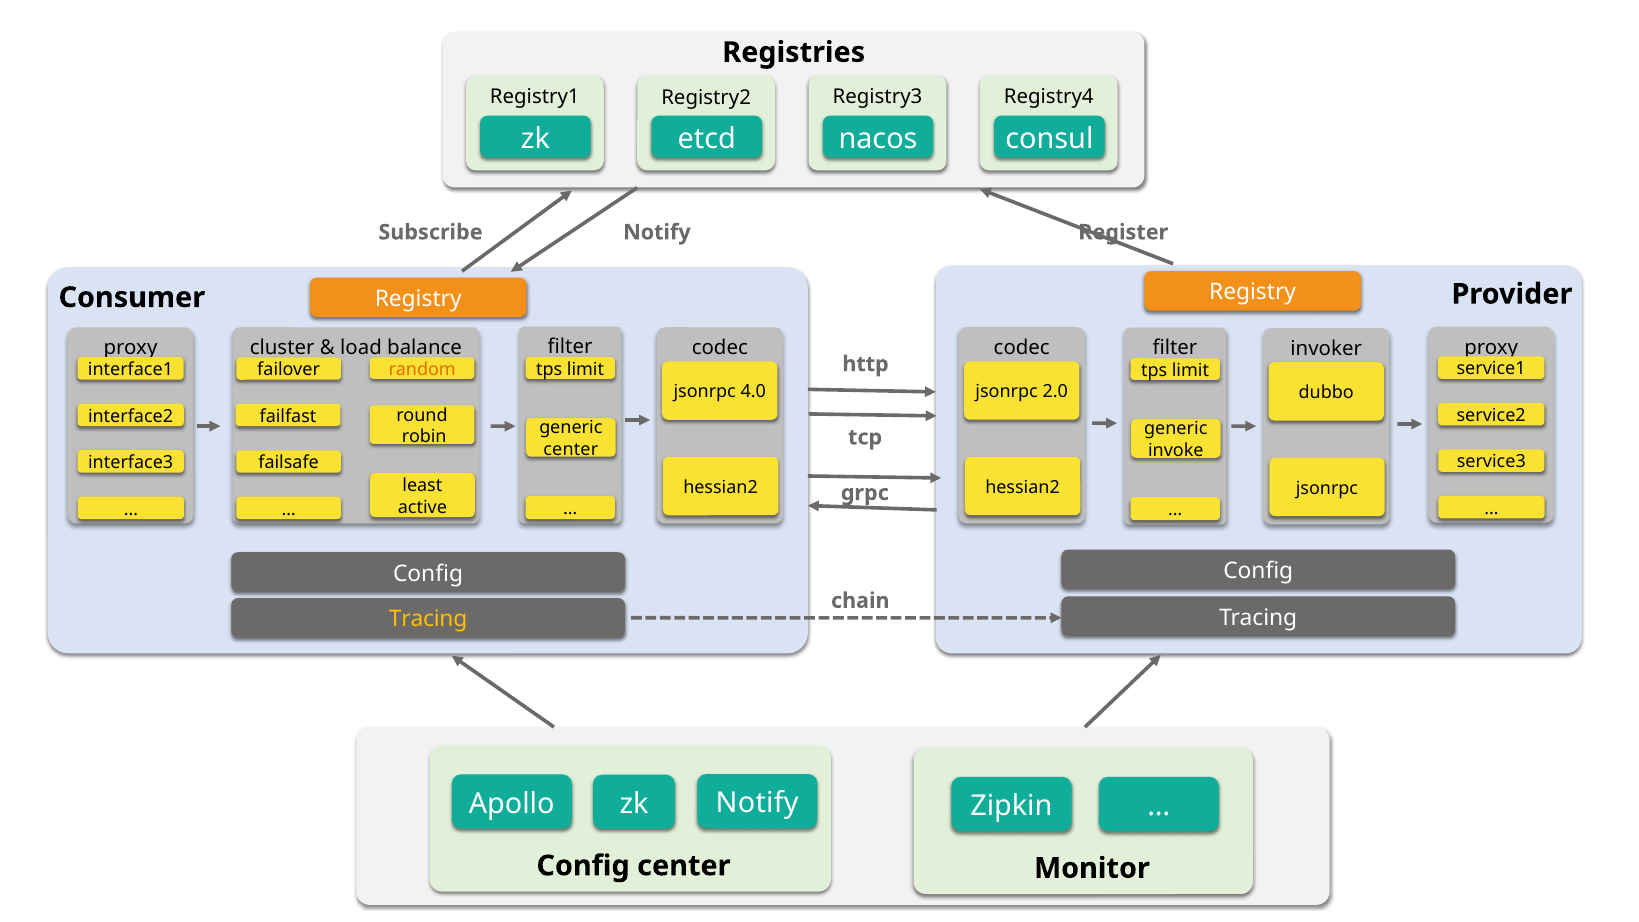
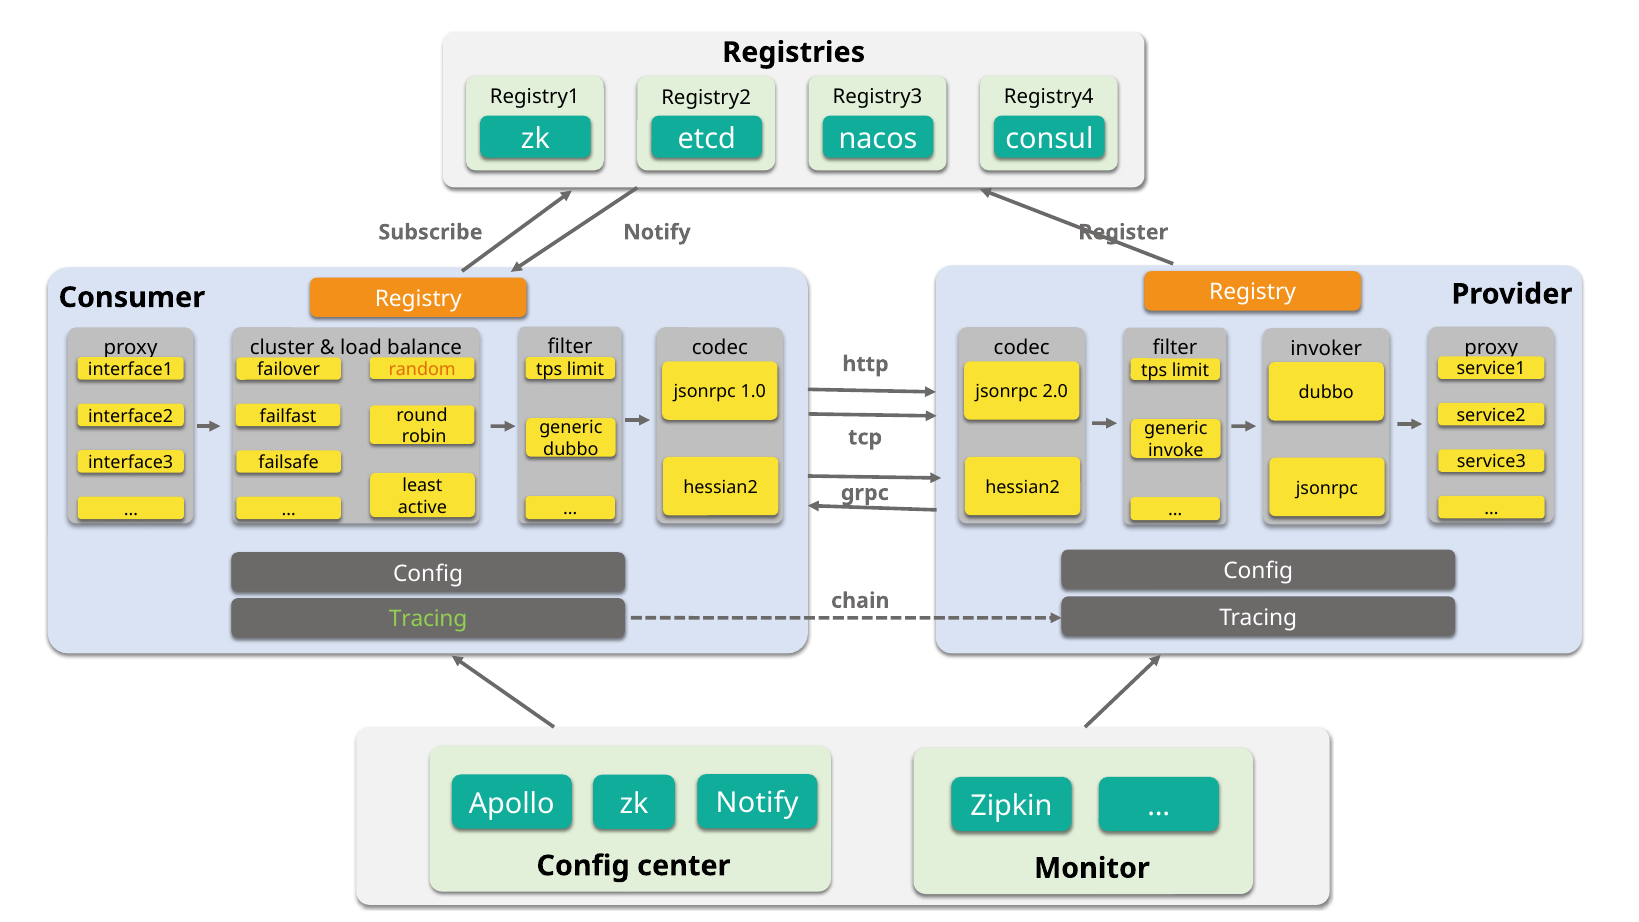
4.0: 4.0 -> 1.0
center at (571, 449): center -> dubbo
Tracing at (428, 619) colour: yellow -> light green
